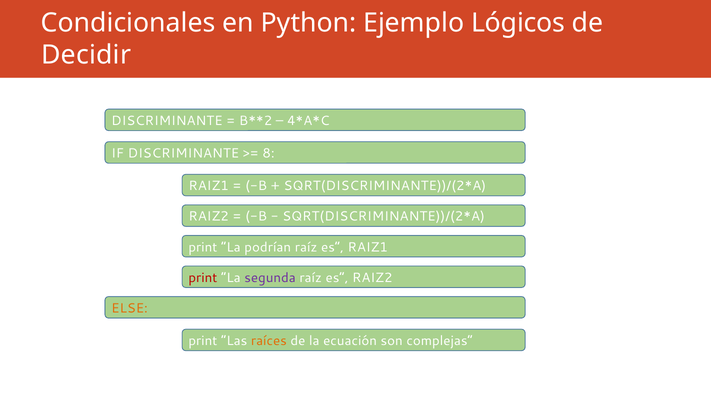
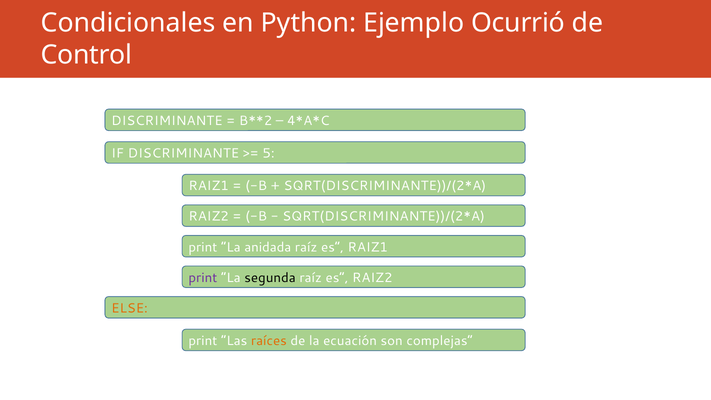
Lógicos: Lógicos -> Ocurrió
Decidir: Decidir -> Control
8: 8 -> 5
podrían: podrían -> anidada
print at (203, 278) colour: red -> purple
segunda colour: purple -> black
